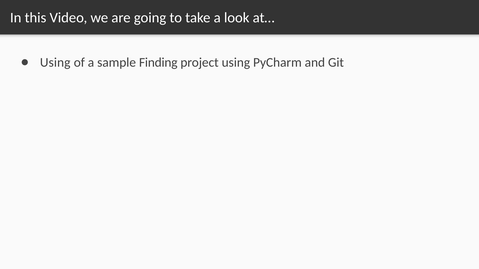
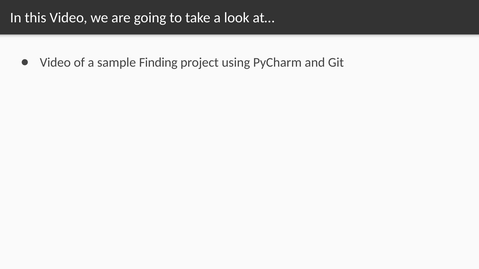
Using at (55, 63): Using -> Video
